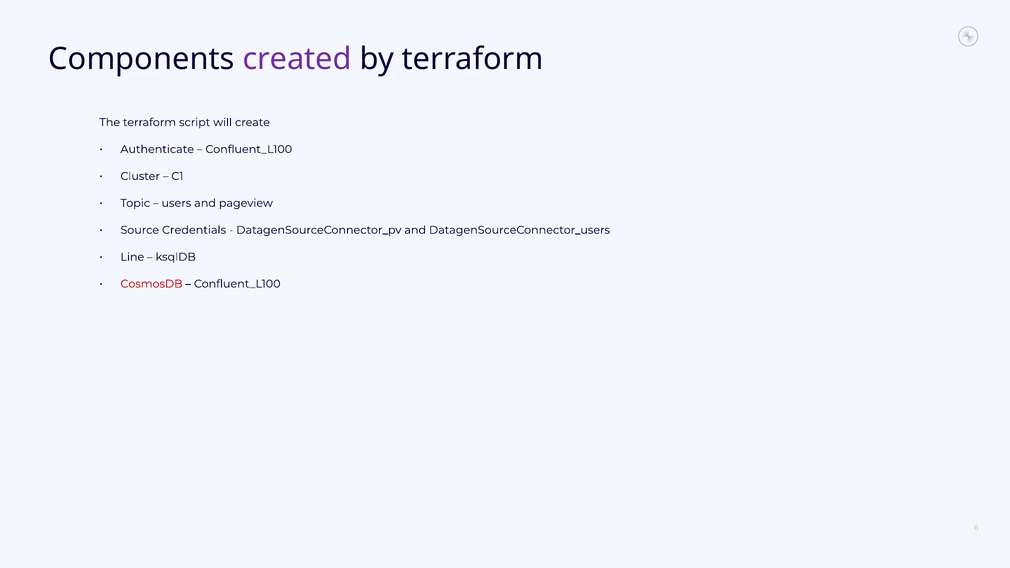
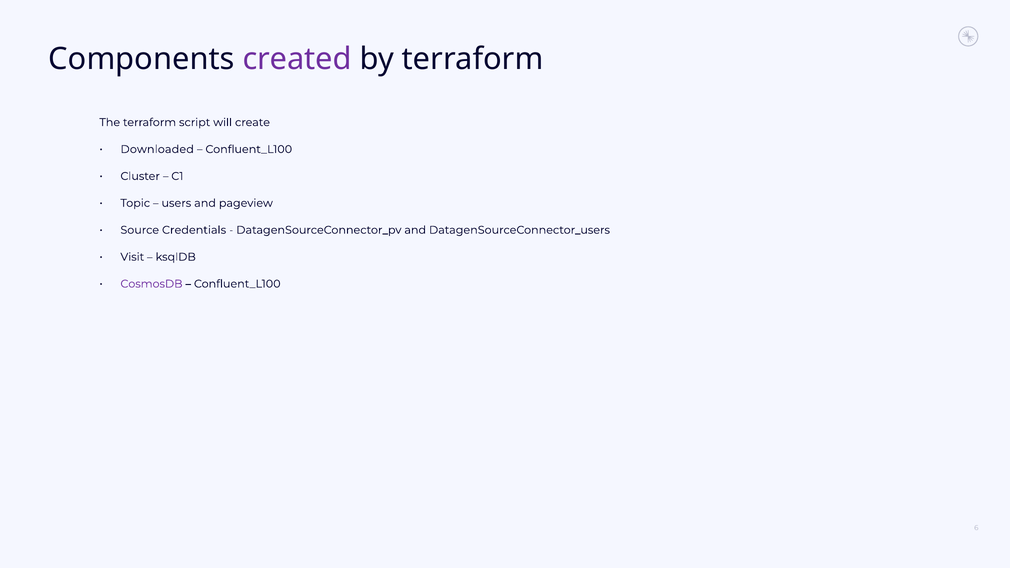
Authenticate: Authenticate -> Downloaded
Line: Line -> Visit
CosmosDB colour: red -> purple
